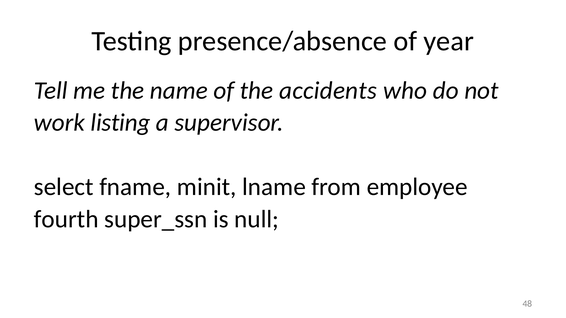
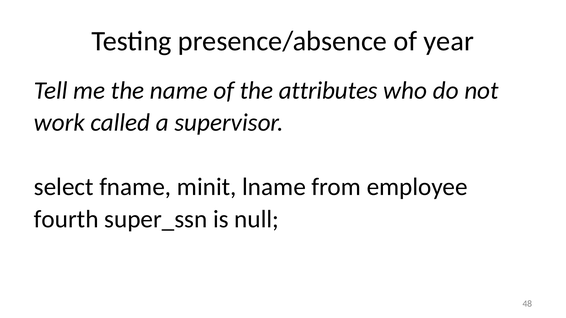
accidents: accidents -> attributes
listing: listing -> called
